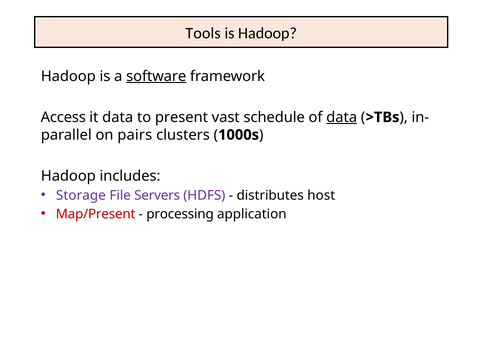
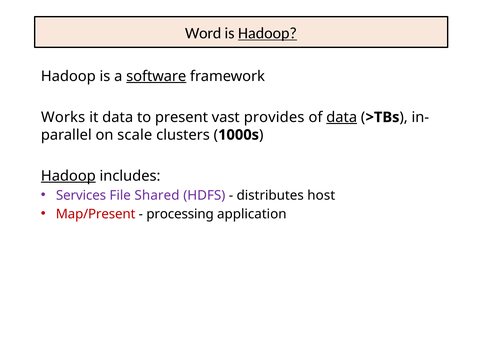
Tools: Tools -> Word
Hadoop at (268, 33) underline: none -> present
Access: Access -> Works
schedule: schedule -> provides
pairs: pairs -> scale
Hadoop at (68, 176) underline: none -> present
Storage: Storage -> Services
Servers: Servers -> Shared
